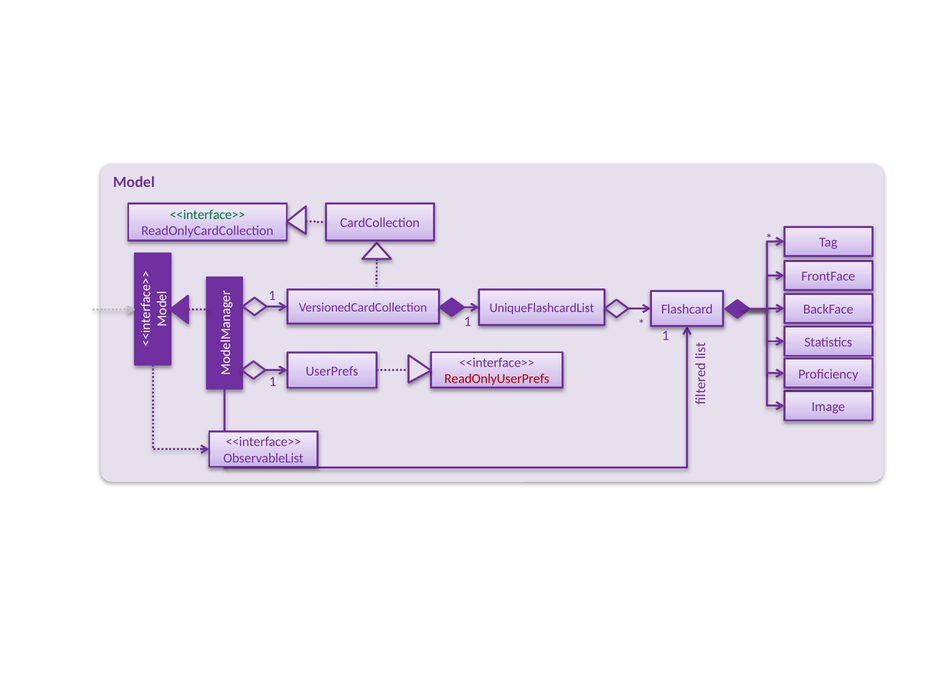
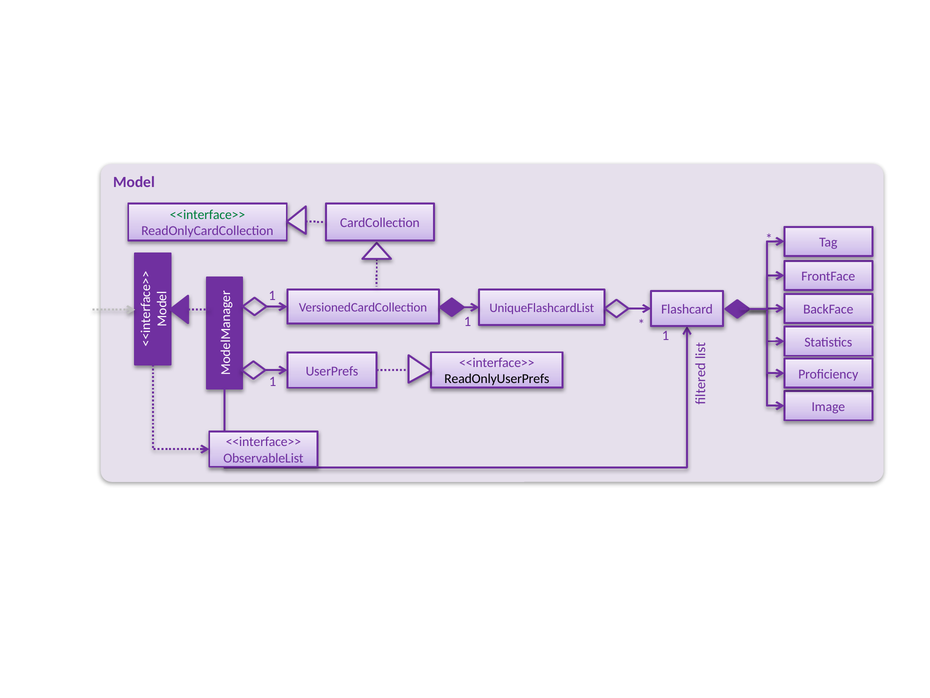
ReadOnlyUserPrefs colour: red -> black
